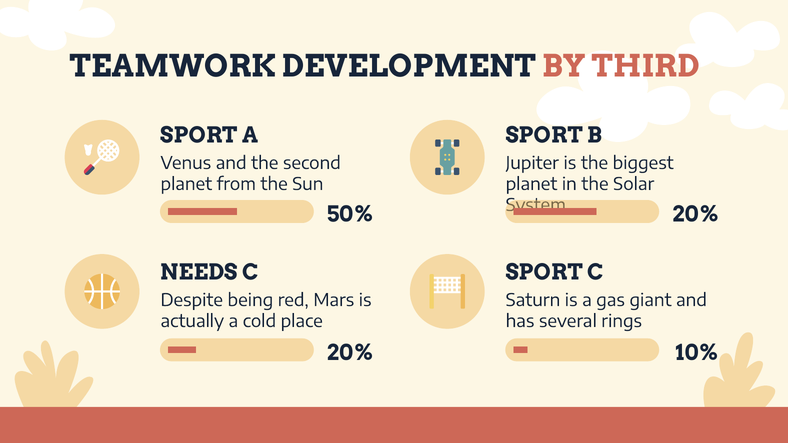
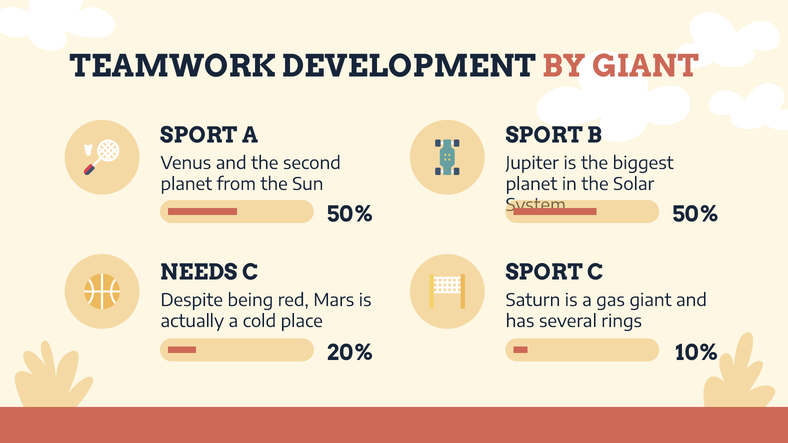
BY THIRD: THIRD -> GIANT
50% 20%: 20% -> 50%
